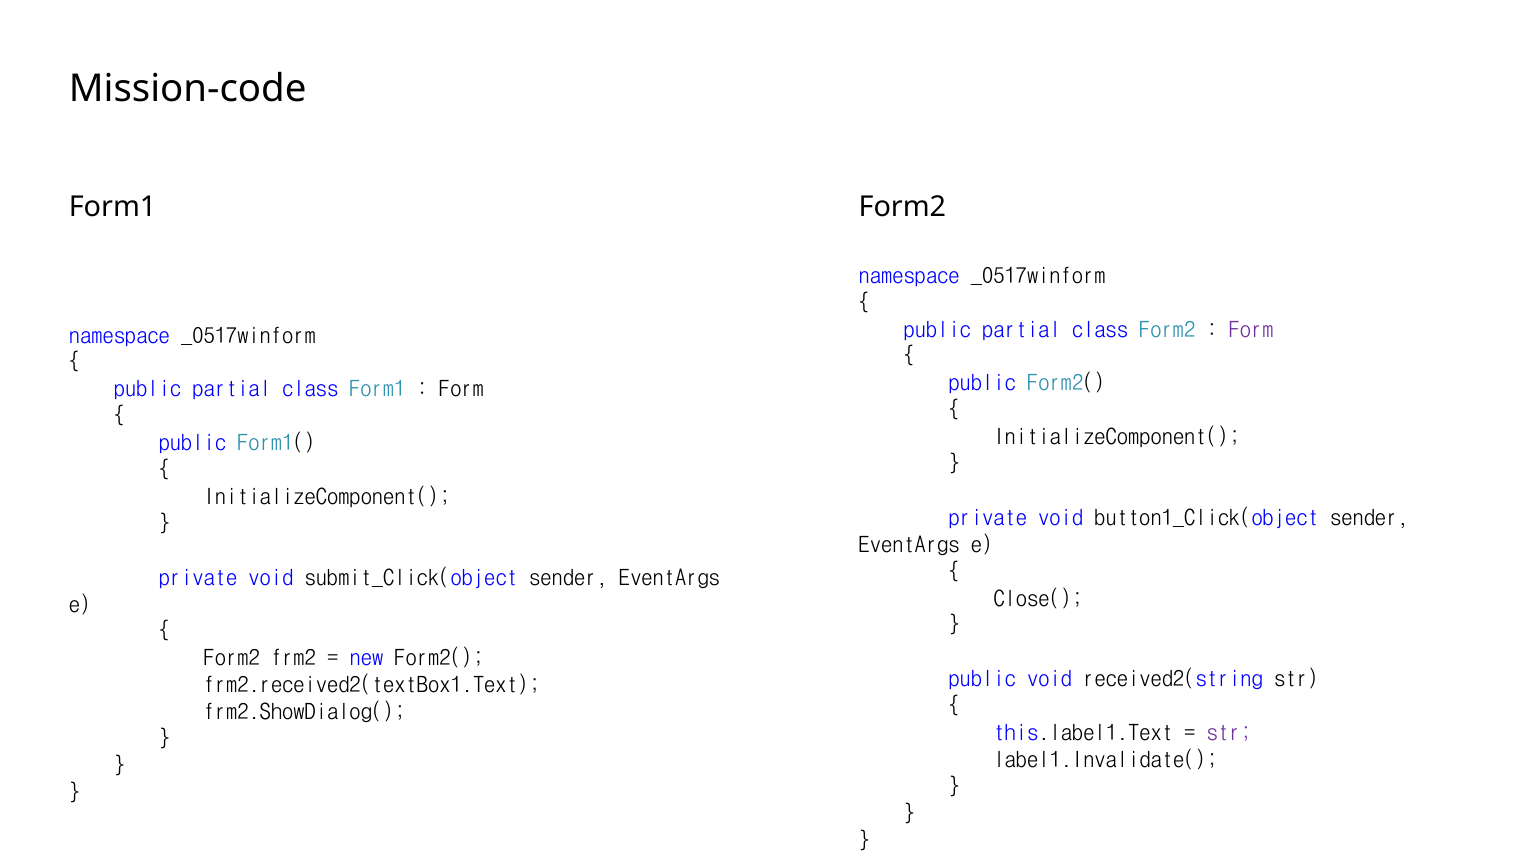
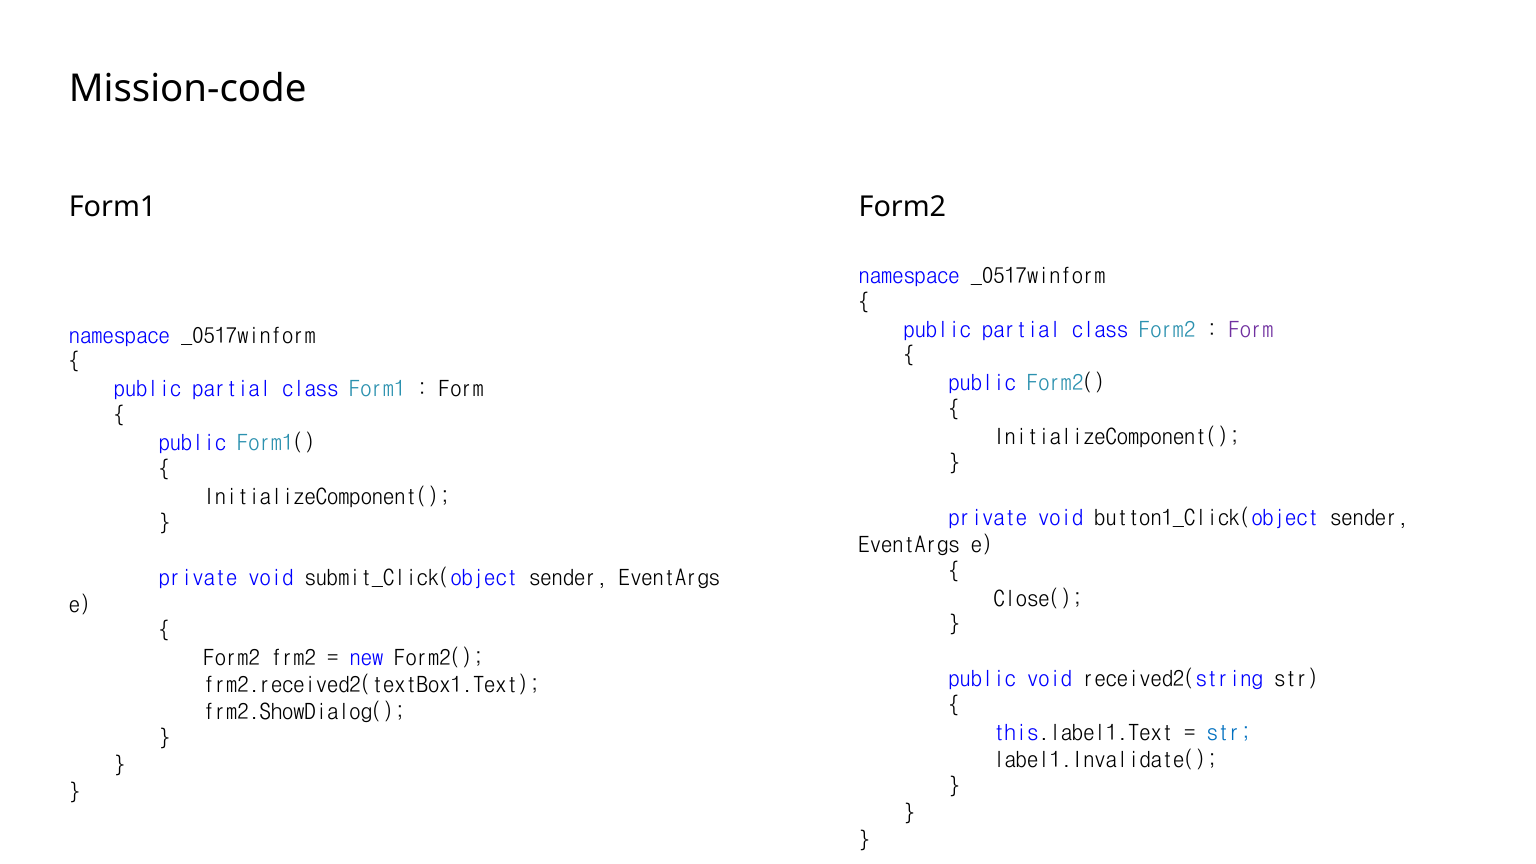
str at (1229, 733) colour: purple -> blue
